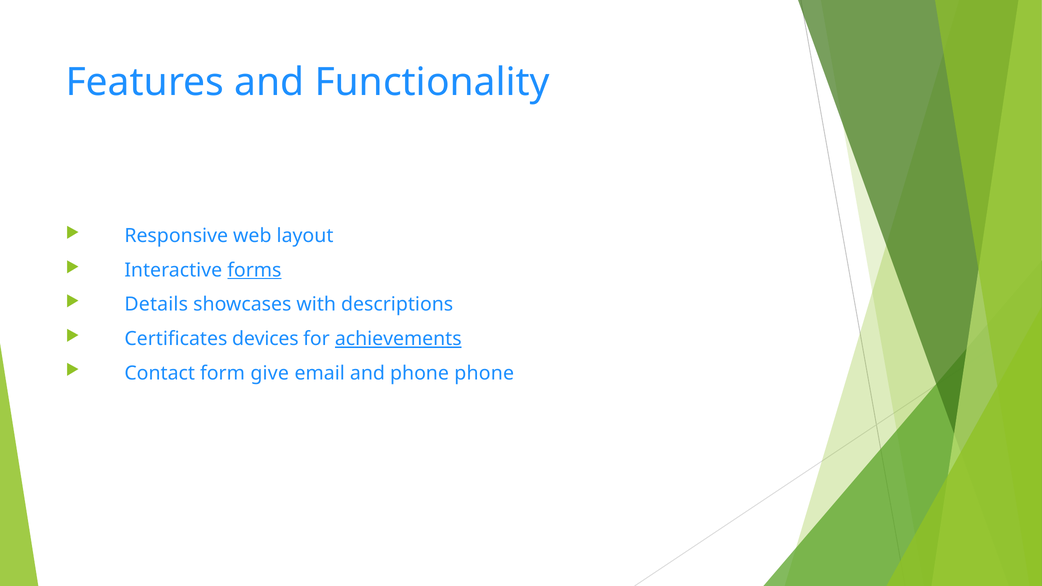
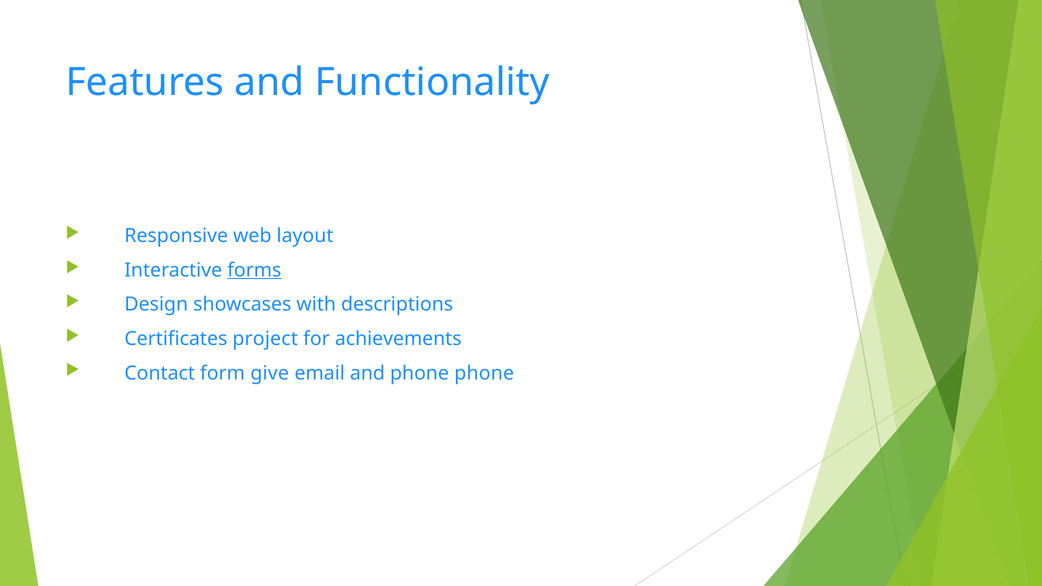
Details: Details -> Design
devices: devices -> project
achievements underline: present -> none
